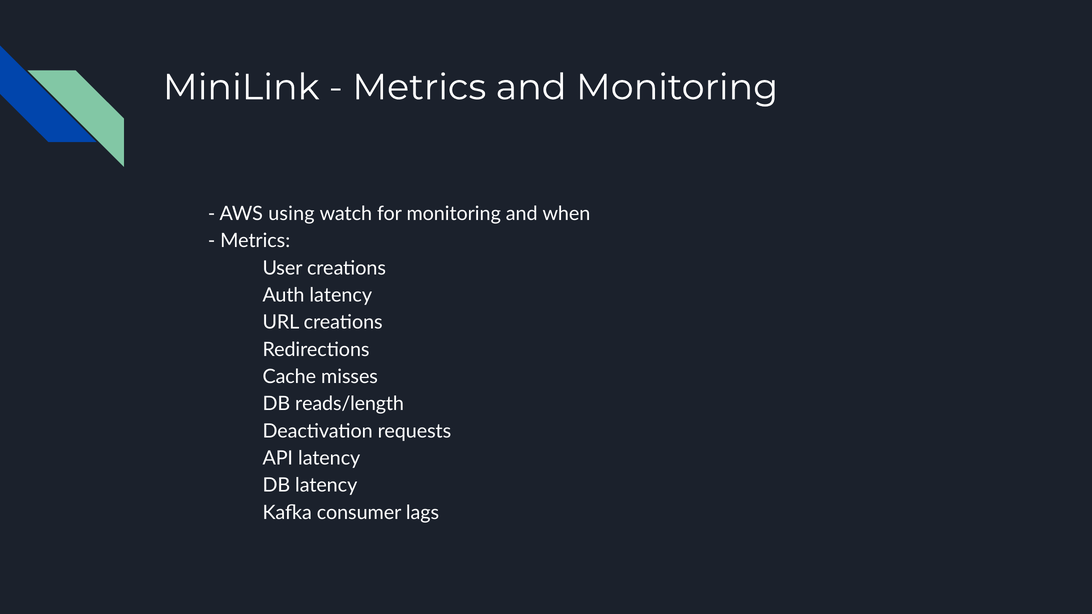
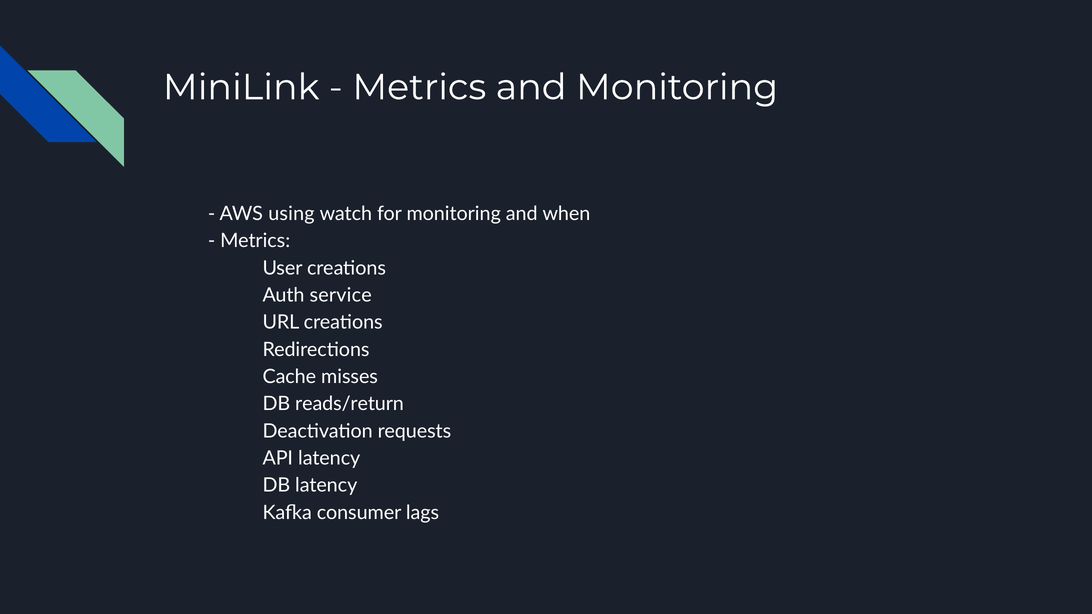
Auth latency: latency -> service
reads/length: reads/length -> reads/return
